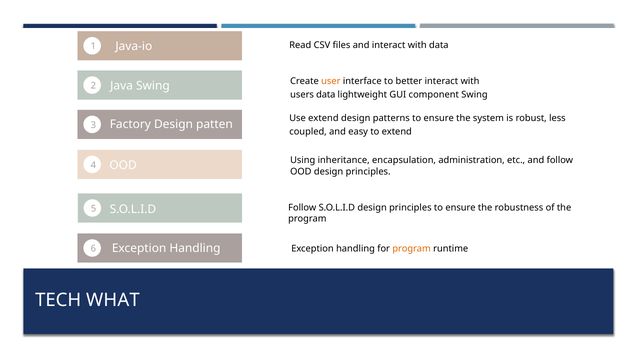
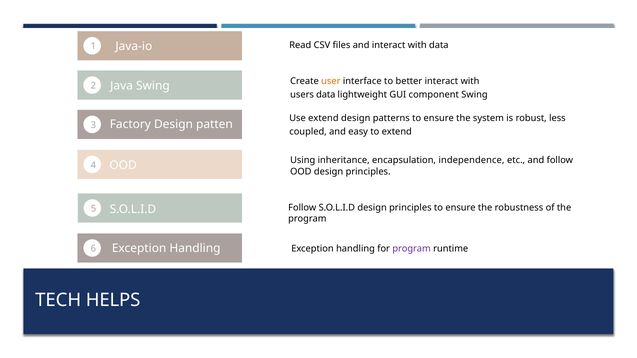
administration: administration -> independence
program at (412, 249) colour: orange -> purple
WHAT: WHAT -> HELPS
